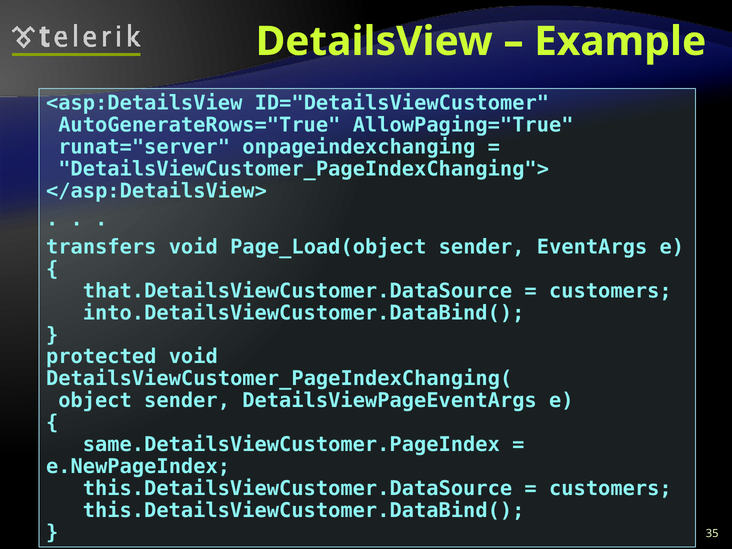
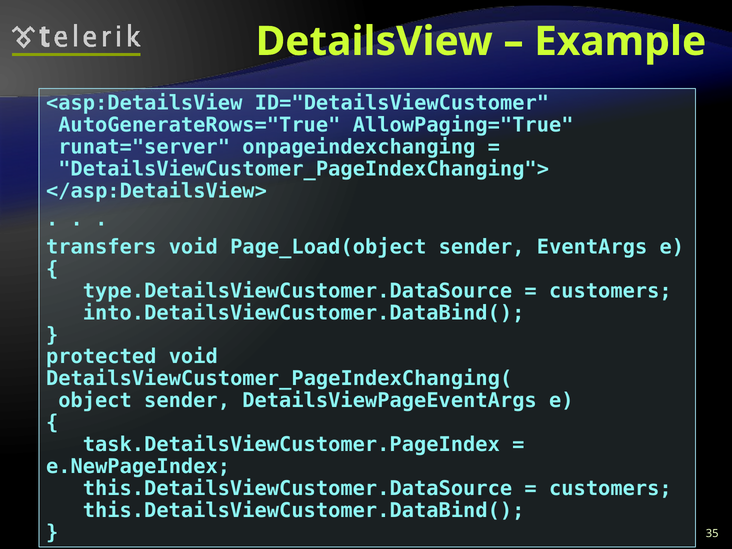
that.DetailsViewCustomer.DataSource: that.DetailsViewCustomer.DataSource -> type.DetailsViewCustomer.DataSource
same.DetailsViewCustomer.PageIndex: same.DetailsViewCustomer.PageIndex -> task.DetailsViewCustomer.PageIndex
